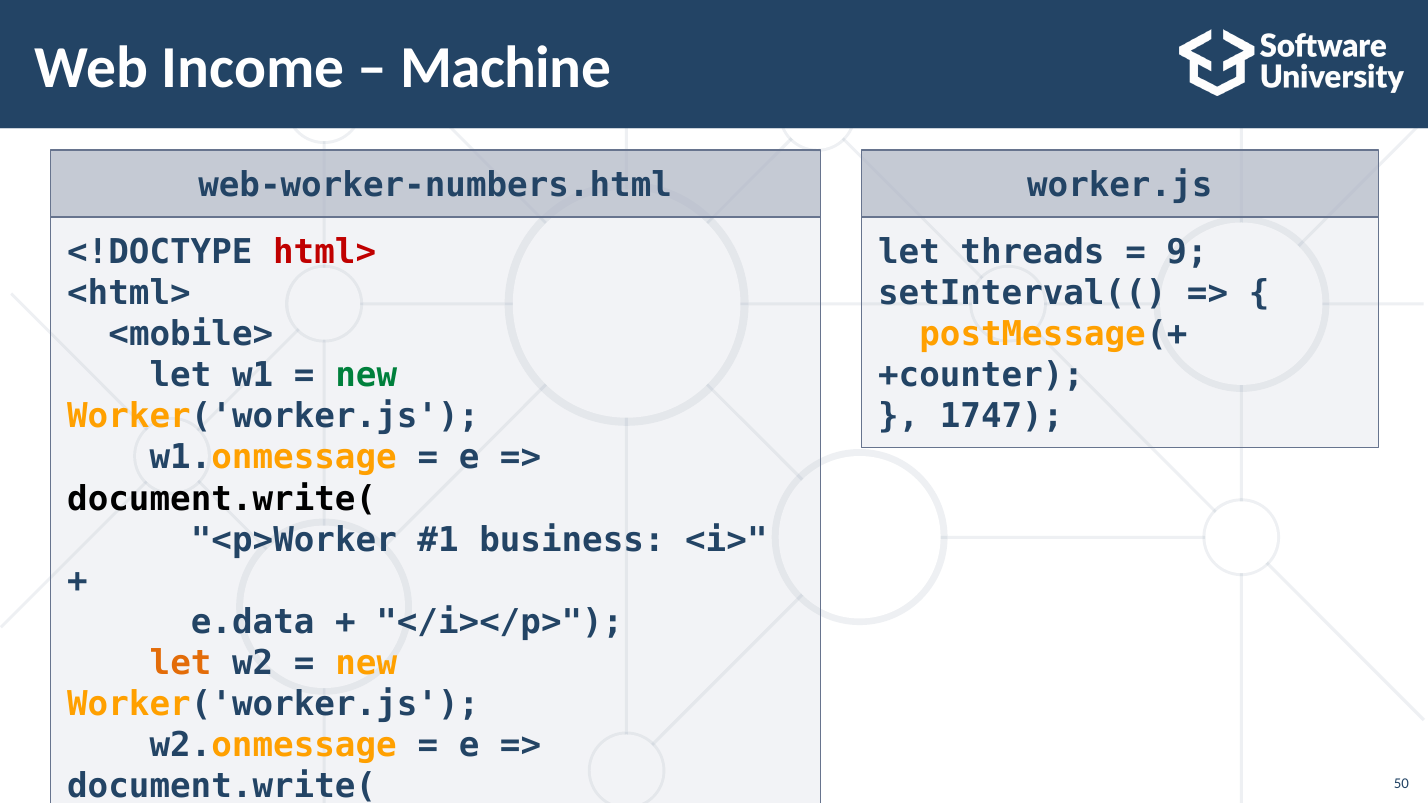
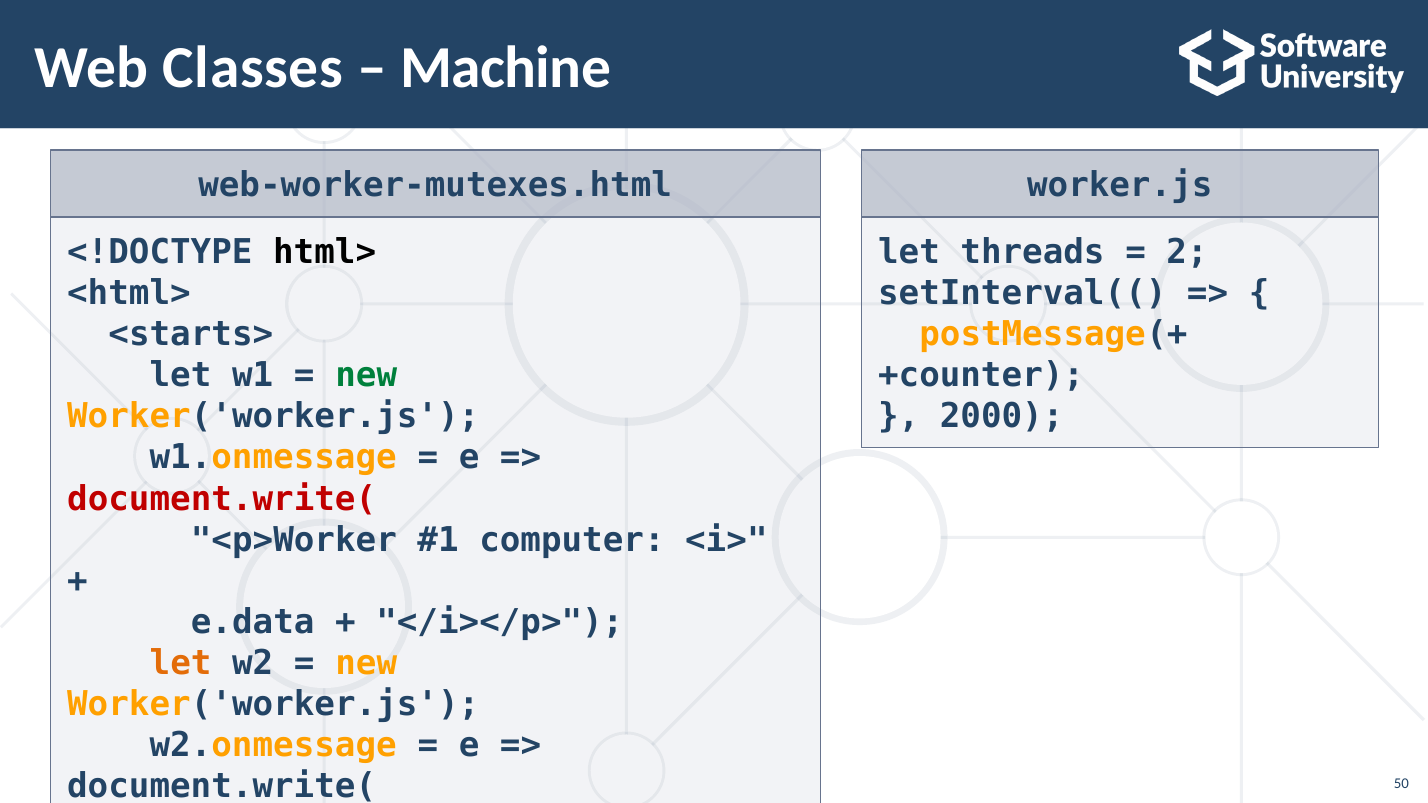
Income: Income -> Classes
web-worker-numbers.html: web-worker-numbers.html -> web-worker-mutexes.html
html> colour: red -> black
9: 9 -> 2
<mobile>: <mobile> -> <starts>
1747: 1747 -> 2000
document.write( at (222, 499) colour: black -> red
business: business -> computer
